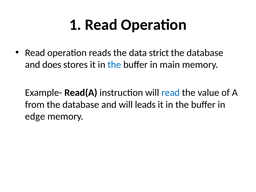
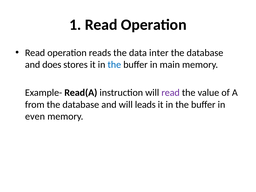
strict: strict -> inter
read at (171, 93) colour: blue -> purple
edge: edge -> even
